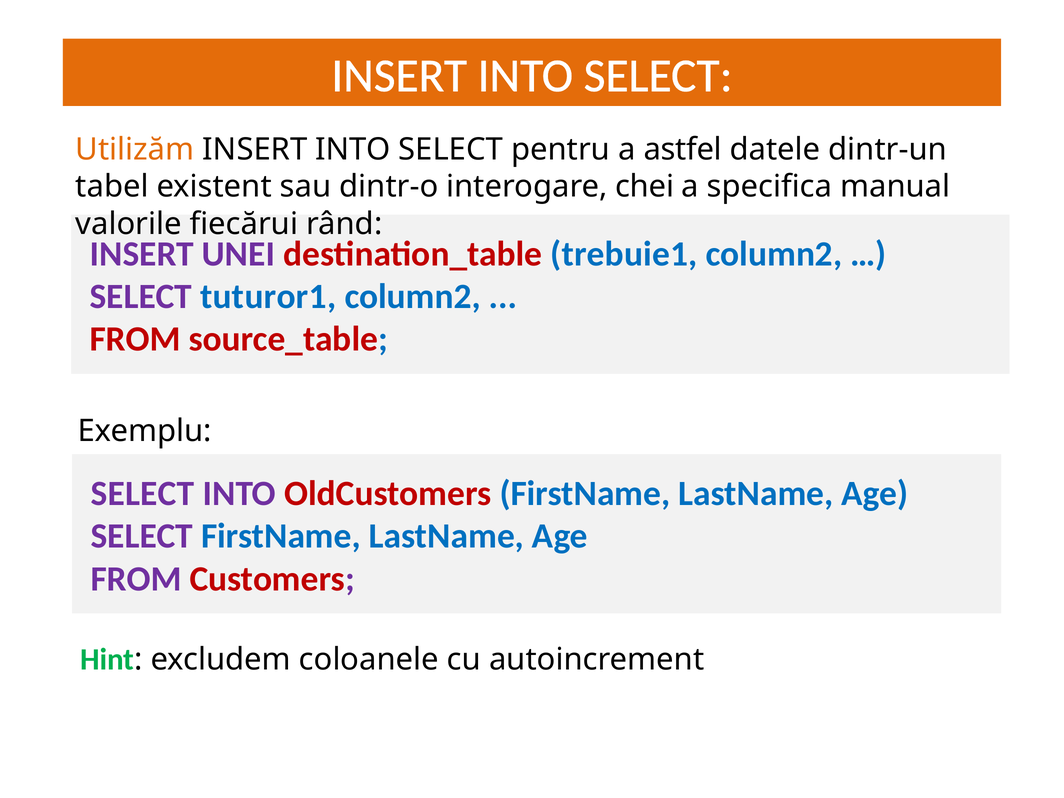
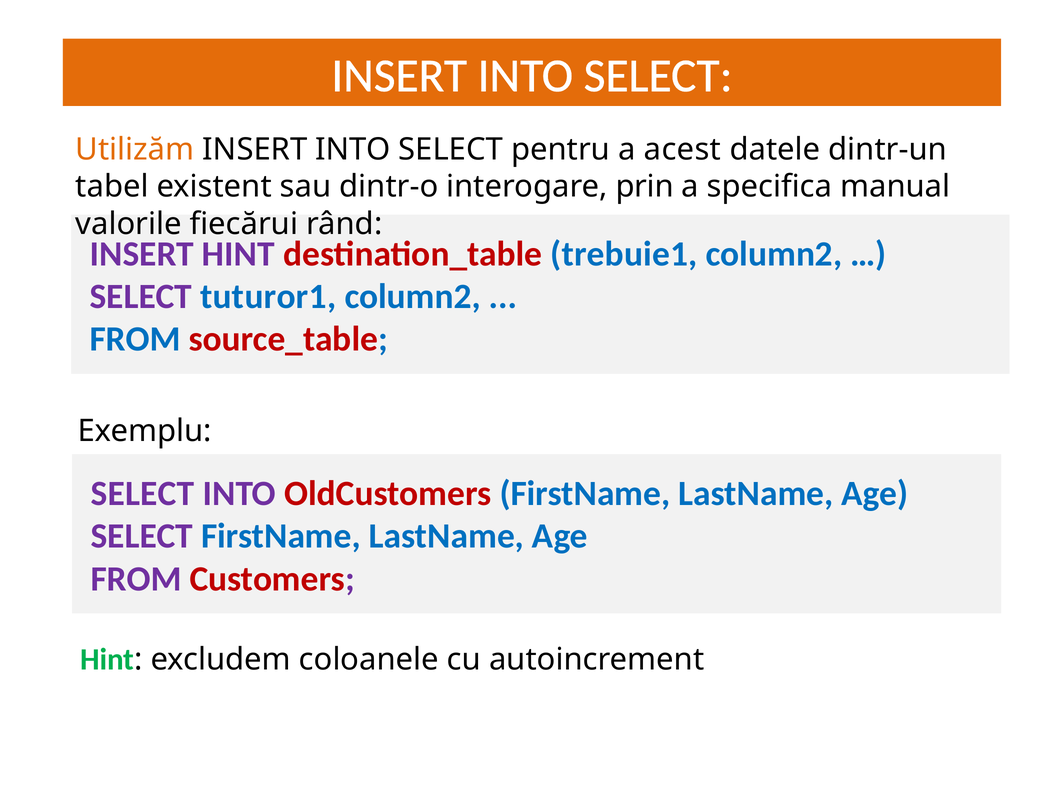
astfel: astfel -> acest
chei: chei -> prin
INSERT UNEI: UNEI -> HINT
FROM at (135, 339) colour: red -> blue
